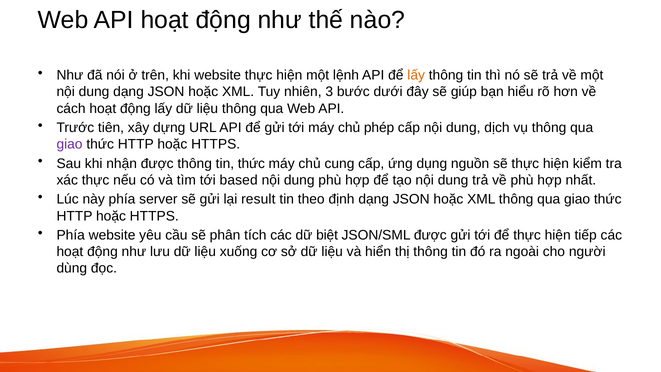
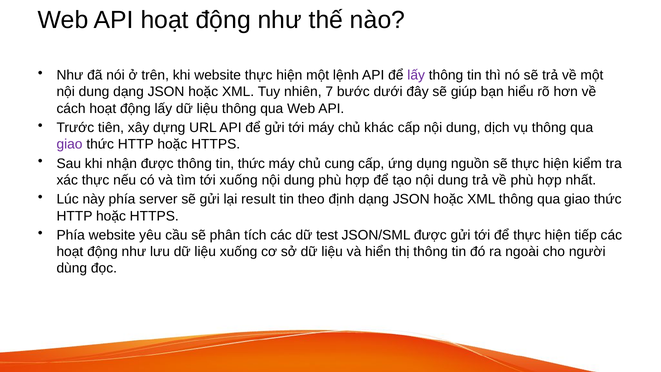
lấy at (416, 75) colour: orange -> purple
3: 3 -> 7
phép: phép -> khác
tới based: based -> xuống
biệt: biệt -> test
